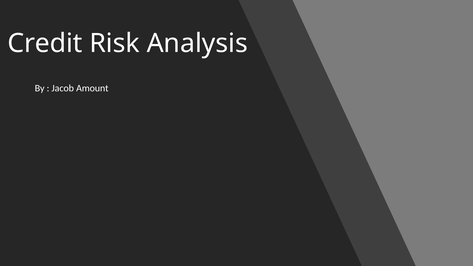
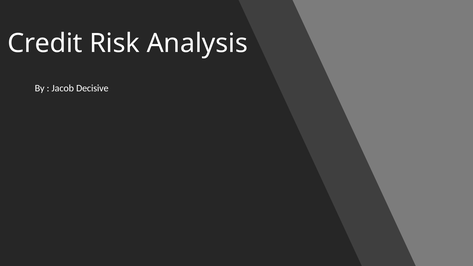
Amount: Amount -> Decisive
